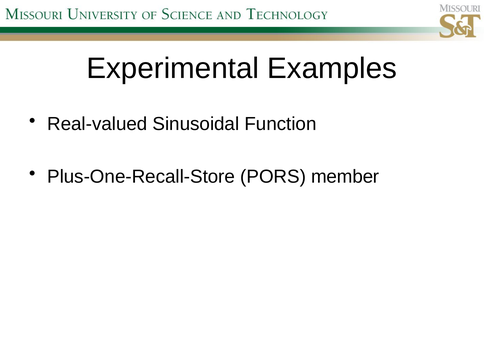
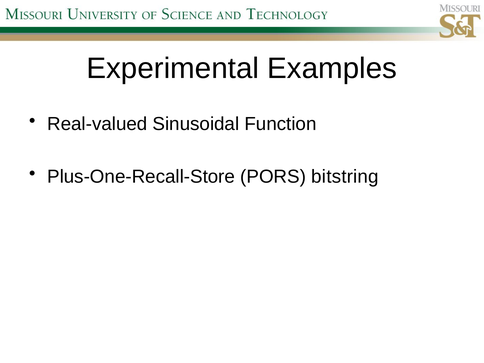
member: member -> bitstring
